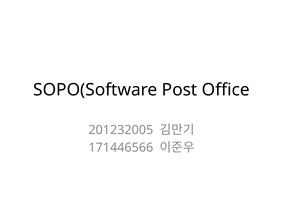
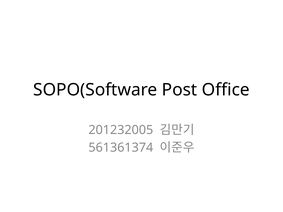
171446566: 171446566 -> 561361374
